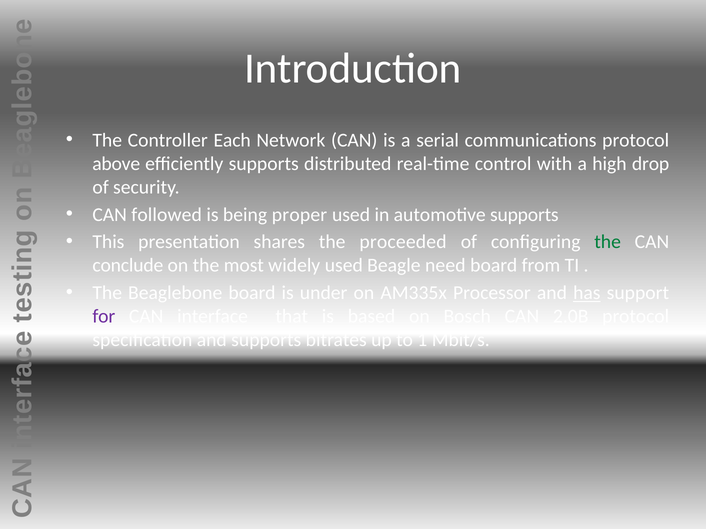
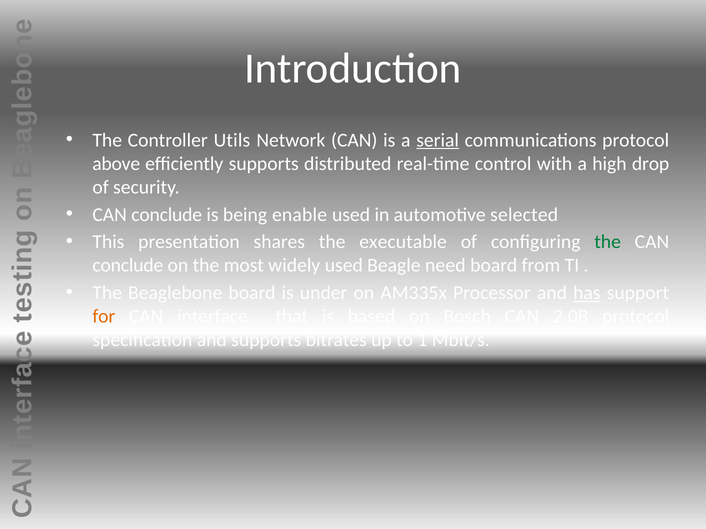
Each: Each -> Utils
serial underline: none -> present
followed at (167, 215): followed -> conclude
proper: proper -> enable
automotive supports: supports -> selected
proceeded: proceeded -> executable
for colour: purple -> orange
